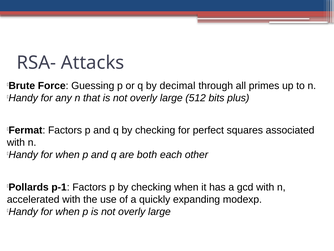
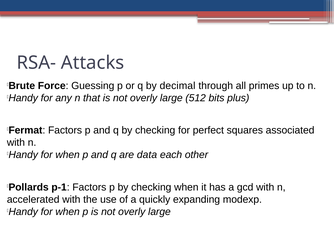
both: both -> data
